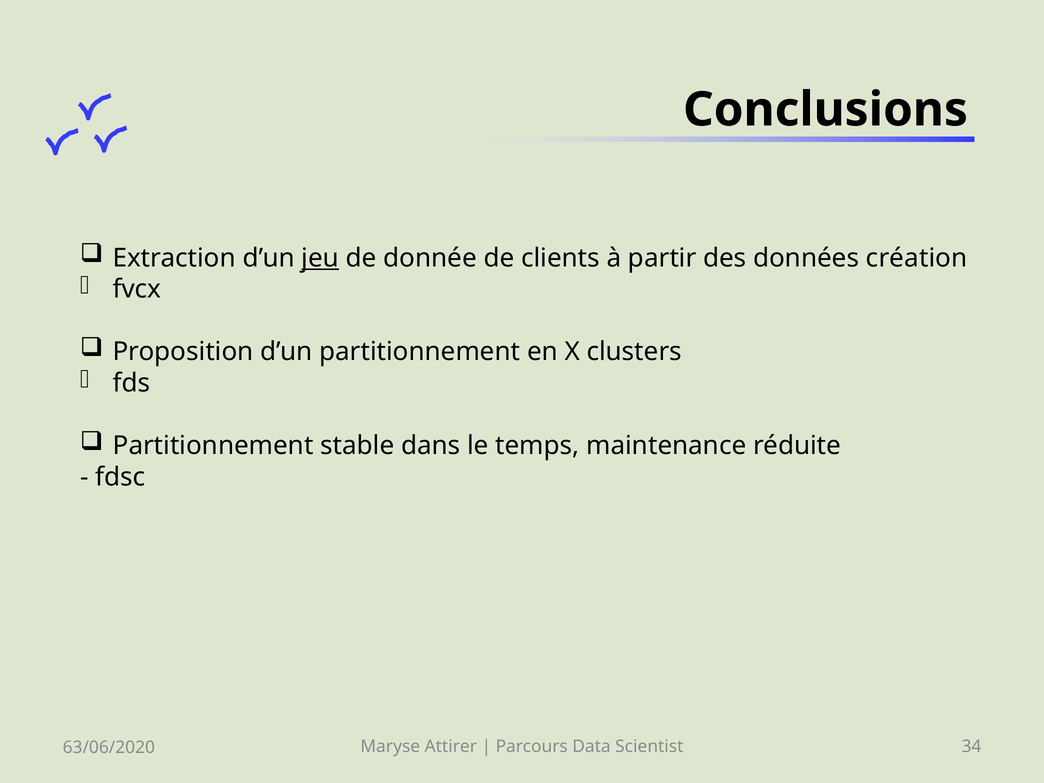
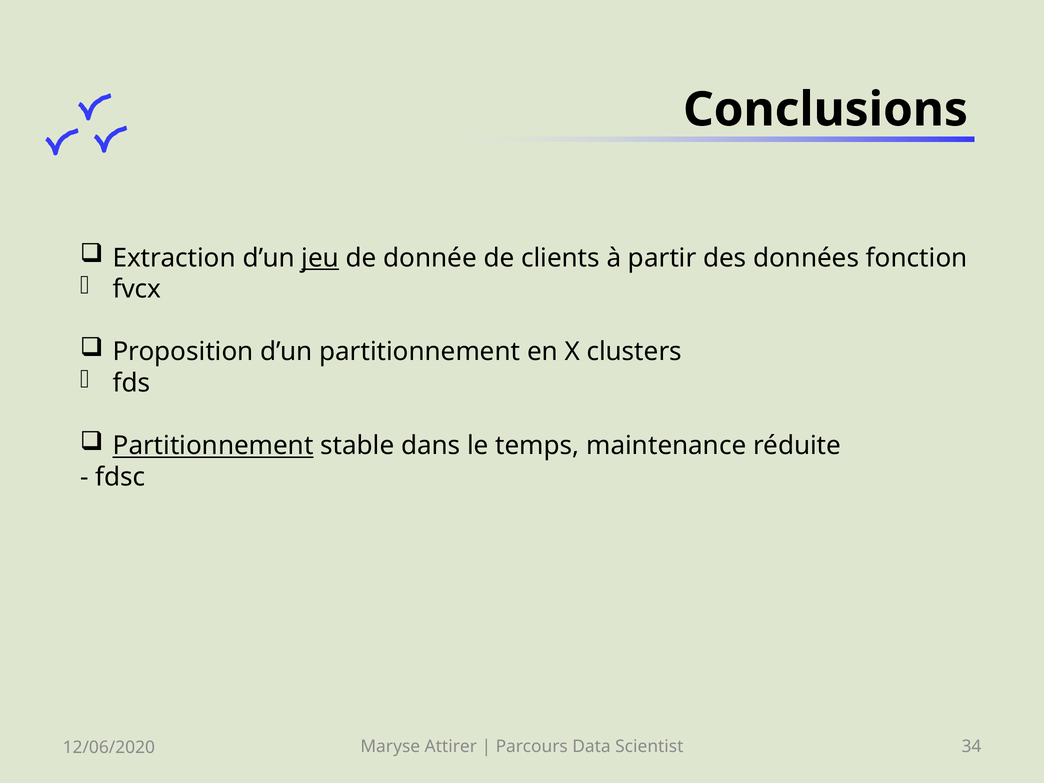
création: création -> fonction
Partitionnement at (213, 446) underline: none -> present
63/06/2020: 63/06/2020 -> 12/06/2020
